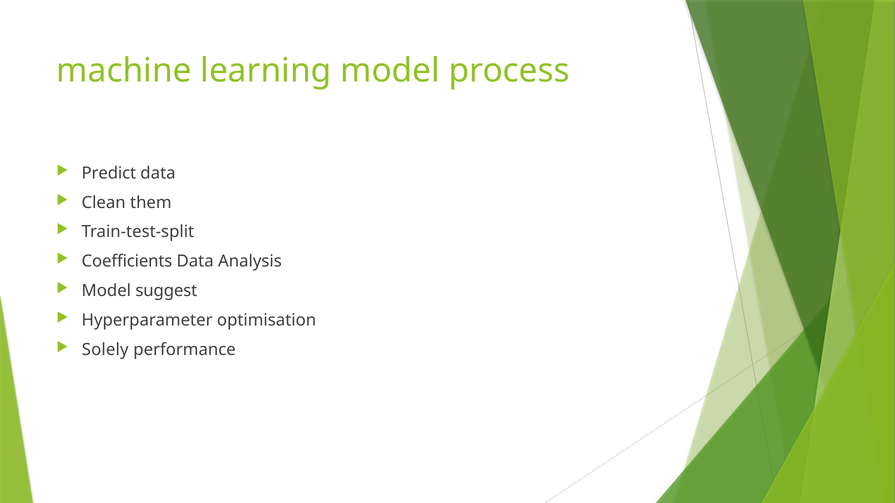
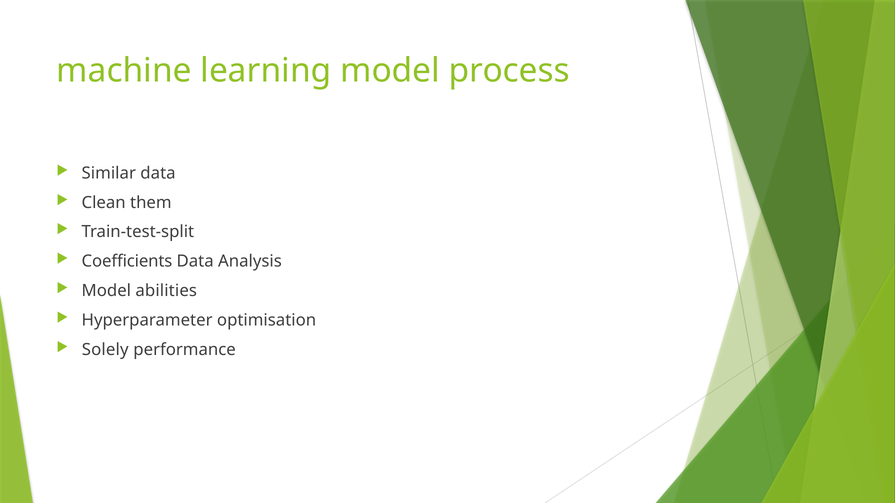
Predict: Predict -> Similar
suggest: suggest -> abilities
